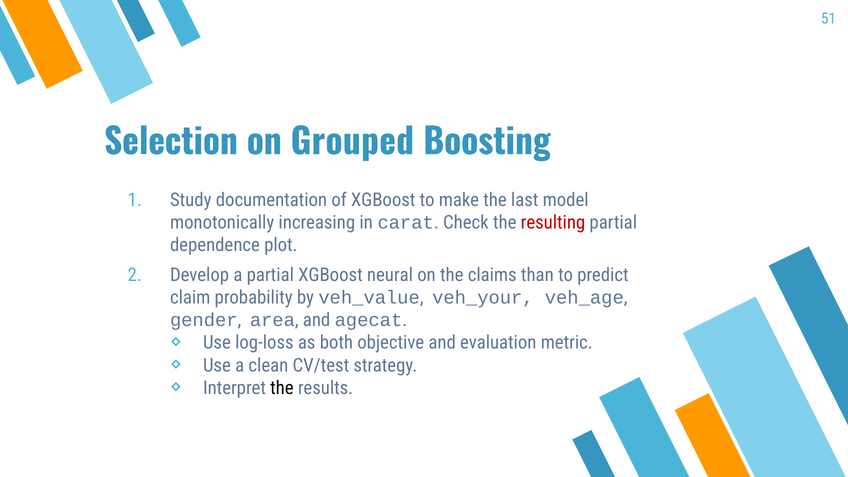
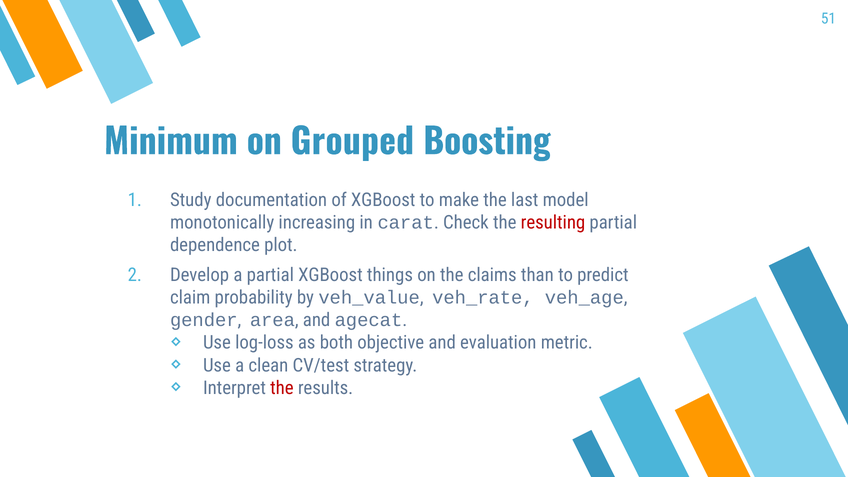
Selection: Selection -> Minimum
neural: neural -> things
veh_your: veh_your -> veh_rate
the at (282, 388) colour: black -> red
